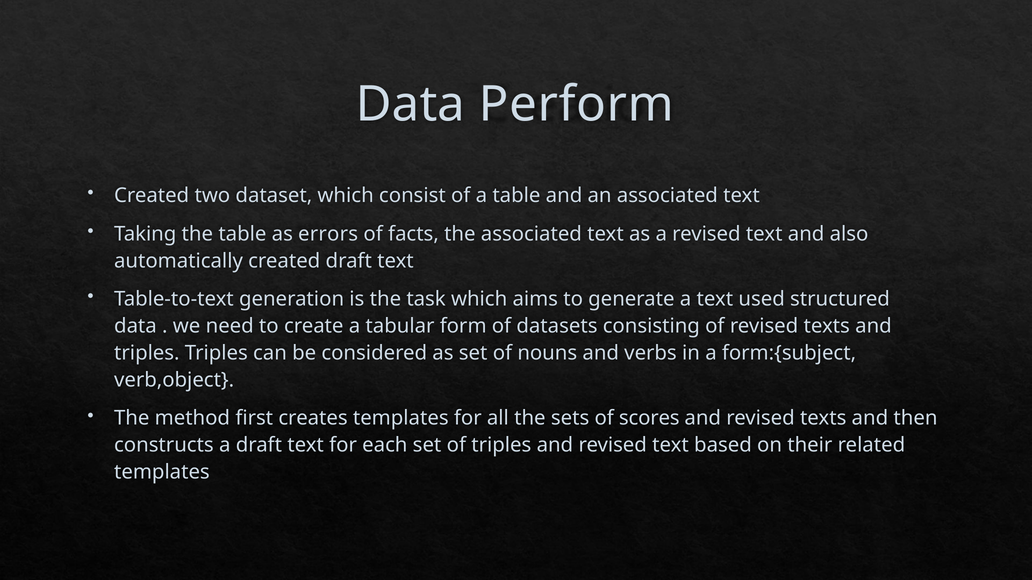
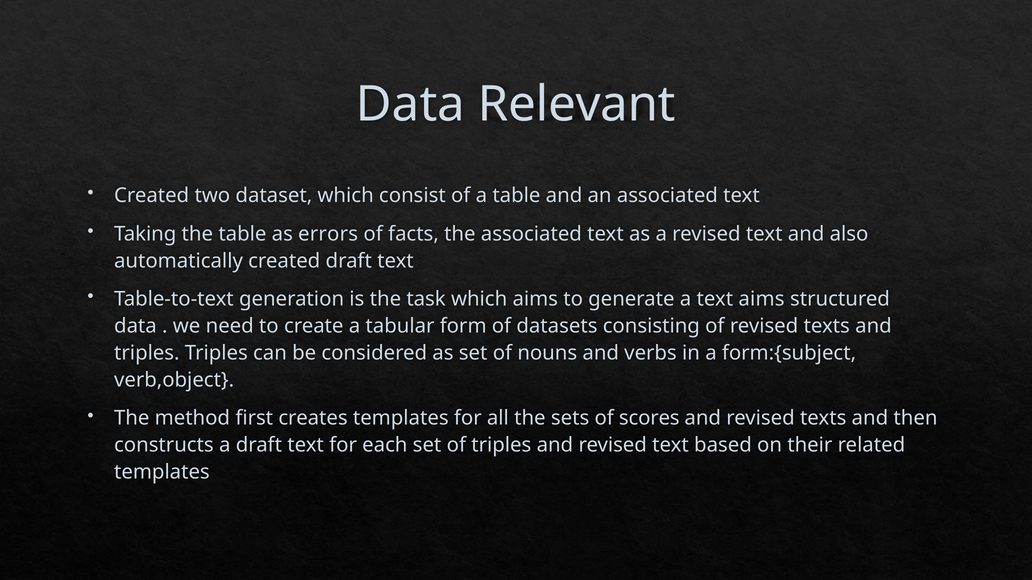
Perform: Perform -> Relevant
text used: used -> aims
